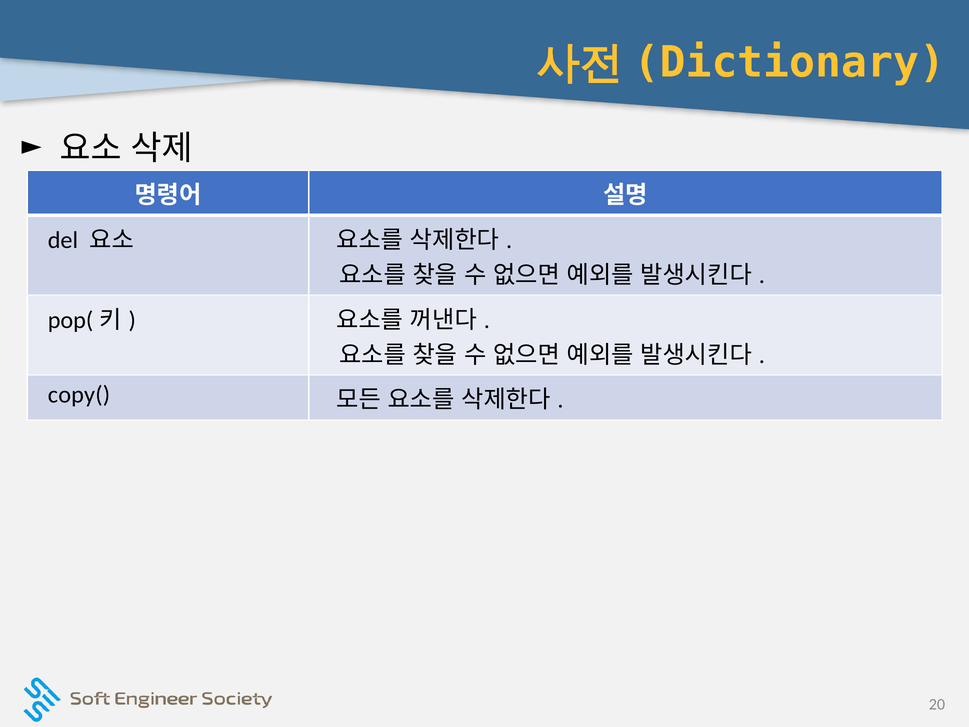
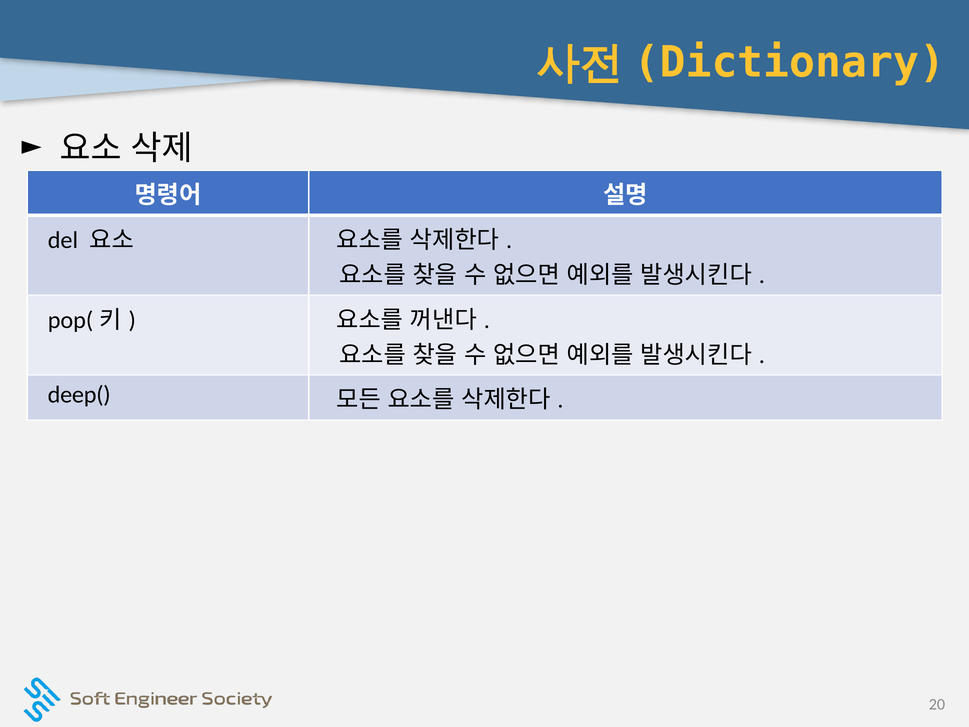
copy(: copy( -> deep(
